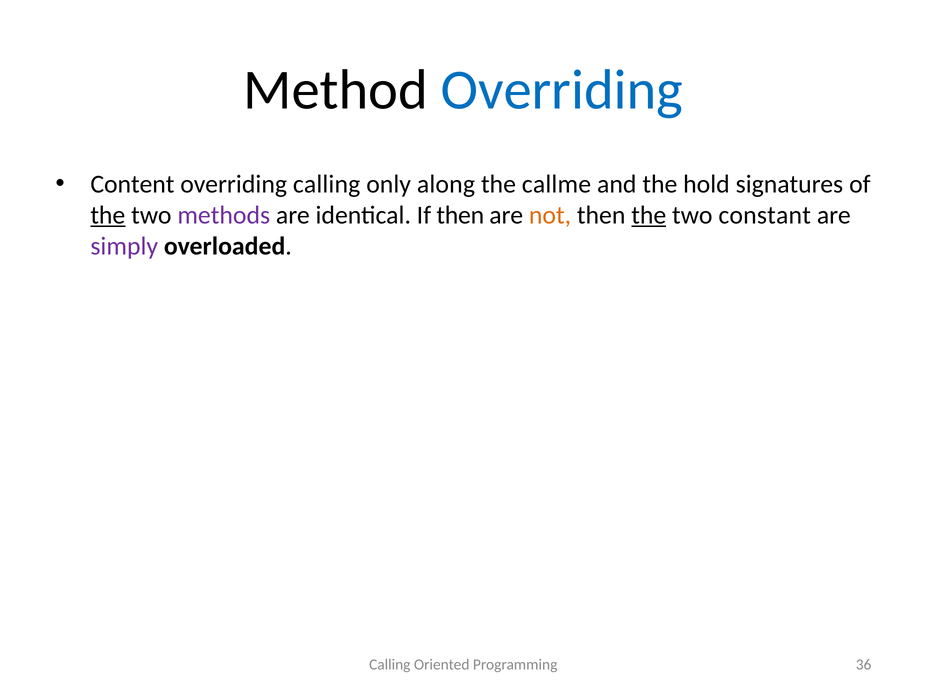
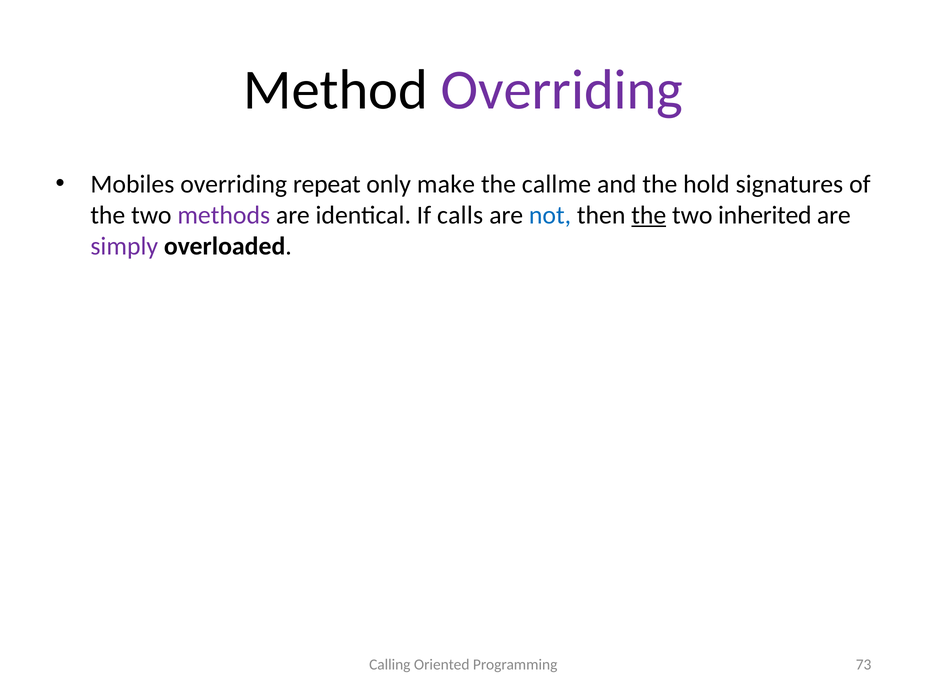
Overriding at (562, 90) colour: blue -> purple
Content: Content -> Mobiles
overriding calling: calling -> repeat
along: along -> make
the at (108, 215) underline: present -> none
If then: then -> calls
not colour: orange -> blue
constant: constant -> inherited
36: 36 -> 73
